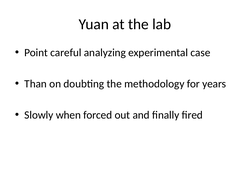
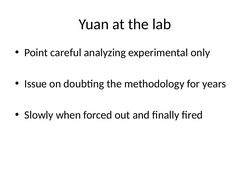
case: case -> only
Than: Than -> Issue
